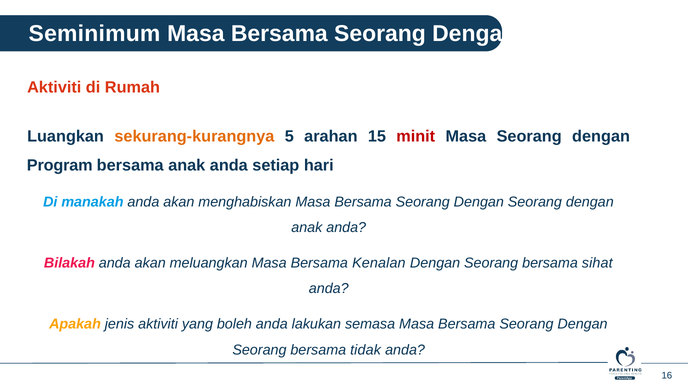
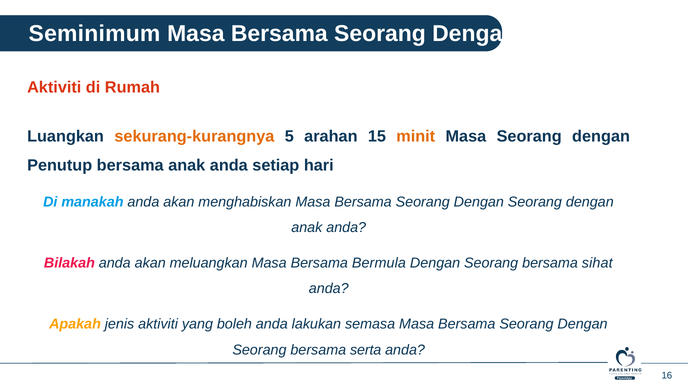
minit colour: red -> orange
Program: Program -> Penutup
Kenalan: Kenalan -> Bermula
tidak: tidak -> serta
